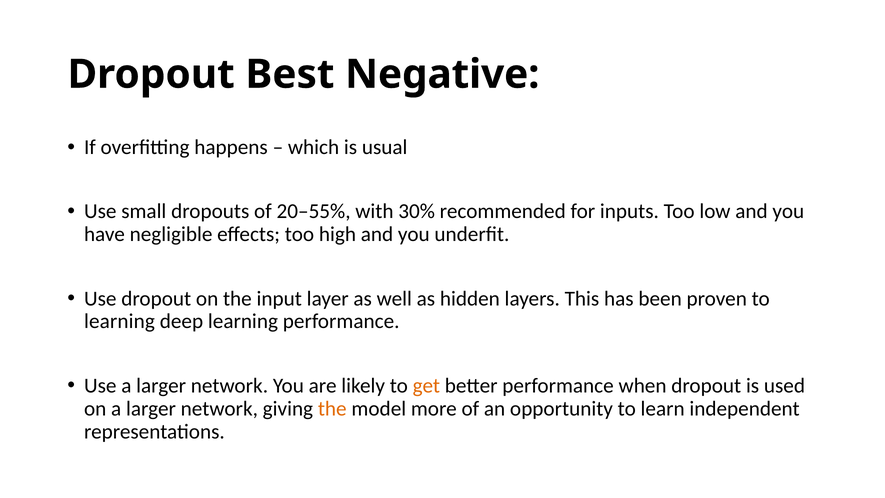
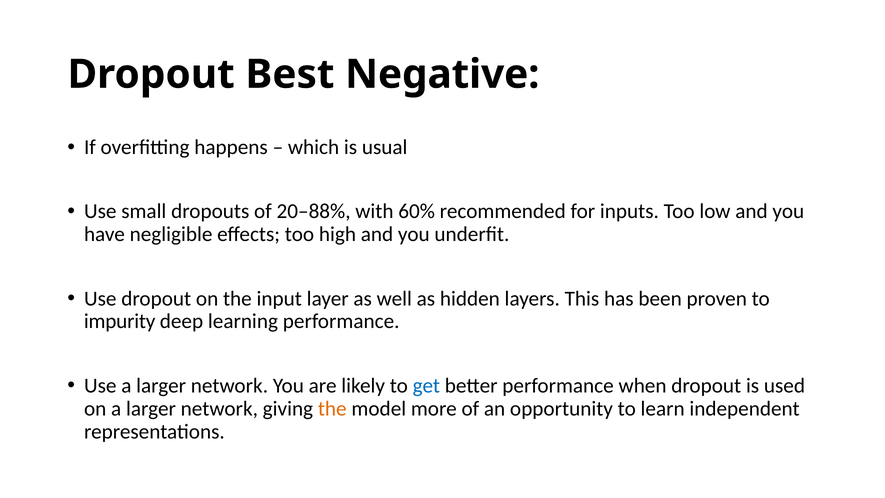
20–55%: 20–55% -> 20–88%
30%: 30% -> 60%
learning at (120, 321): learning -> impurity
get colour: orange -> blue
